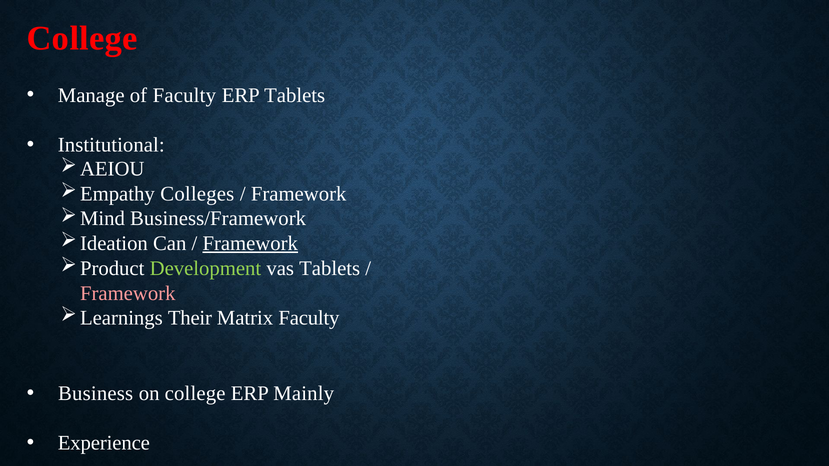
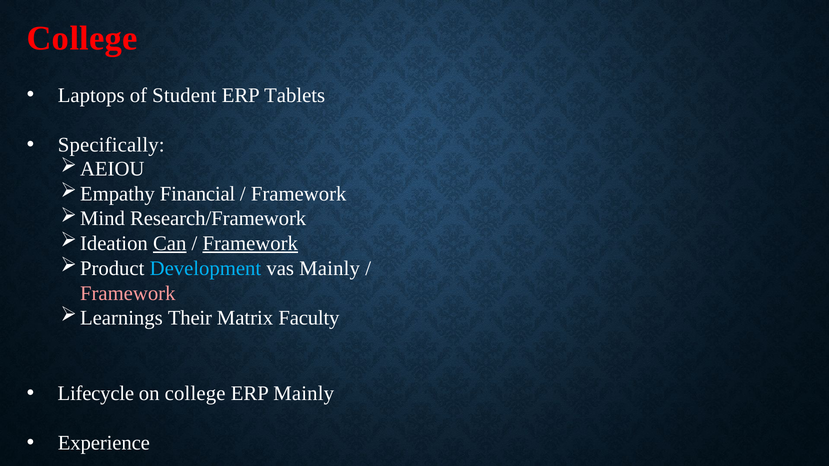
Manage: Manage -> Laptops
of Faculty: Faculty -> Student
Institutional: Institutional -> Specifically
Colleges: Colleges -> Financial
Business/Framework: Business/Framework -> Research/Framework
Can underline: none -> present
Development colour: light green -> light blue
vas Tablets: Tablets -> Mainly
Business: Business -> Lifecycle
